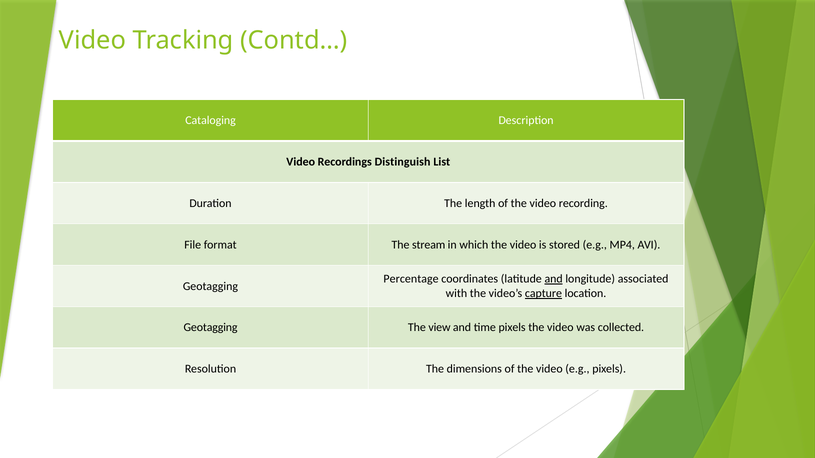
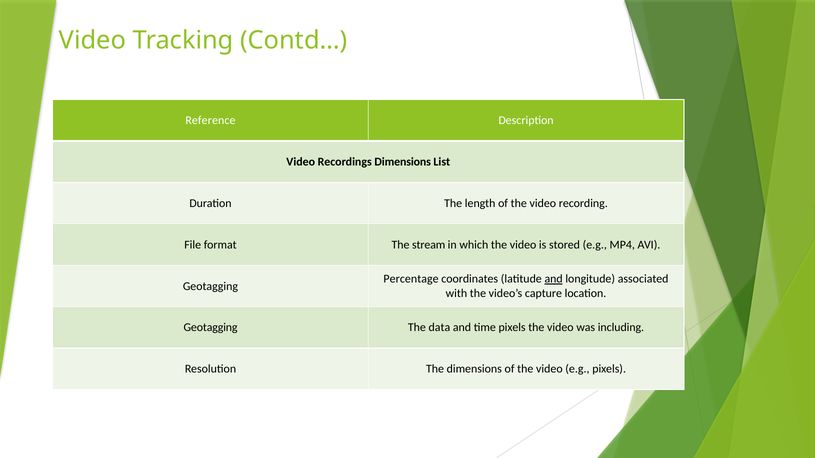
Cataloging: Cataloging -> Reference
Recordings Distinguish: Distinguish -> Dimensions
capture underline: present -> none
view: view -> data
collected: collected -> including
